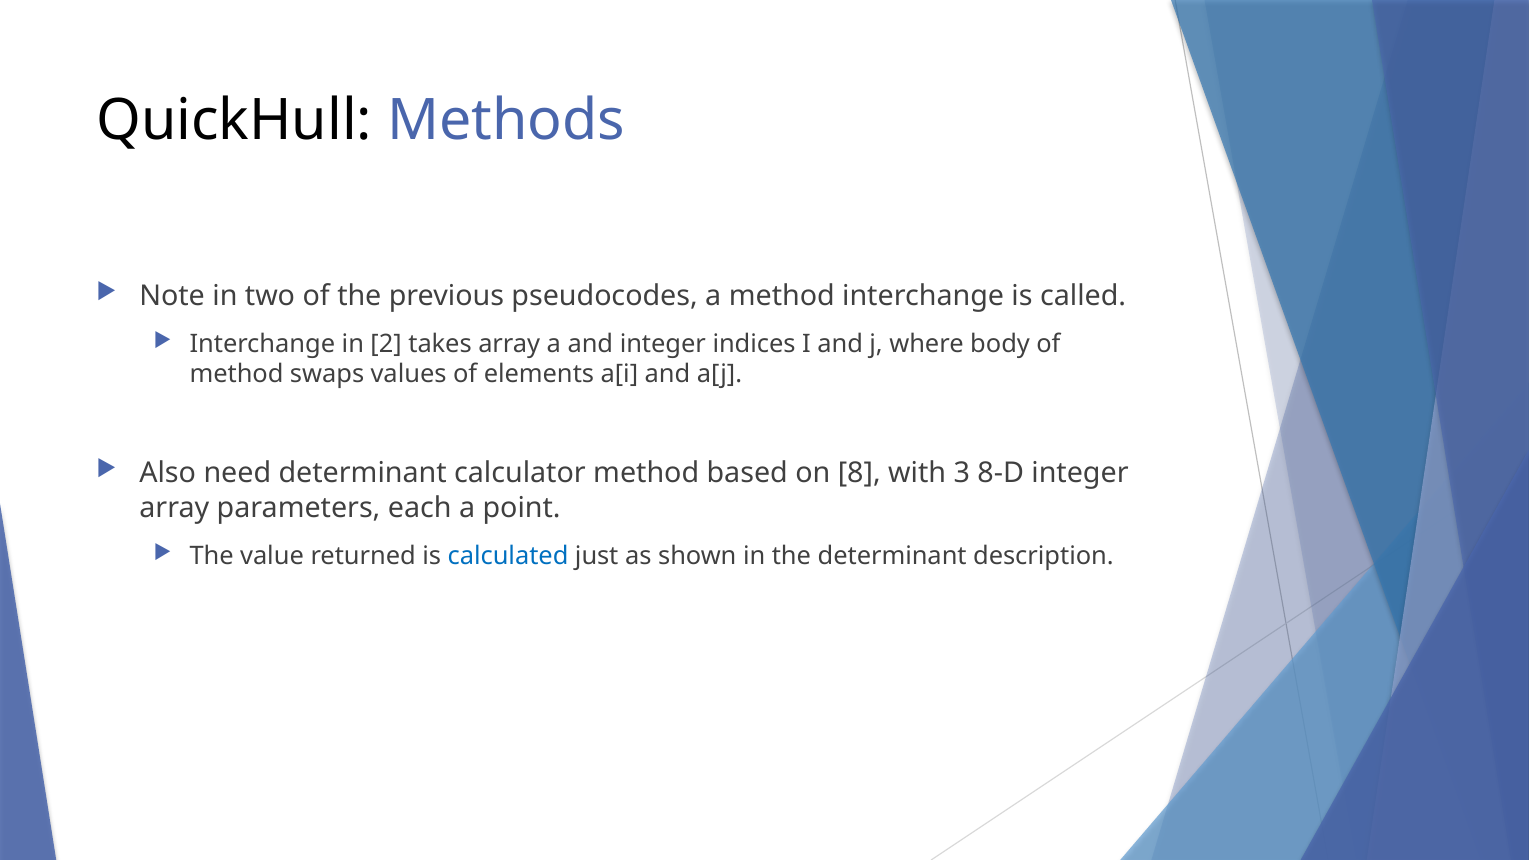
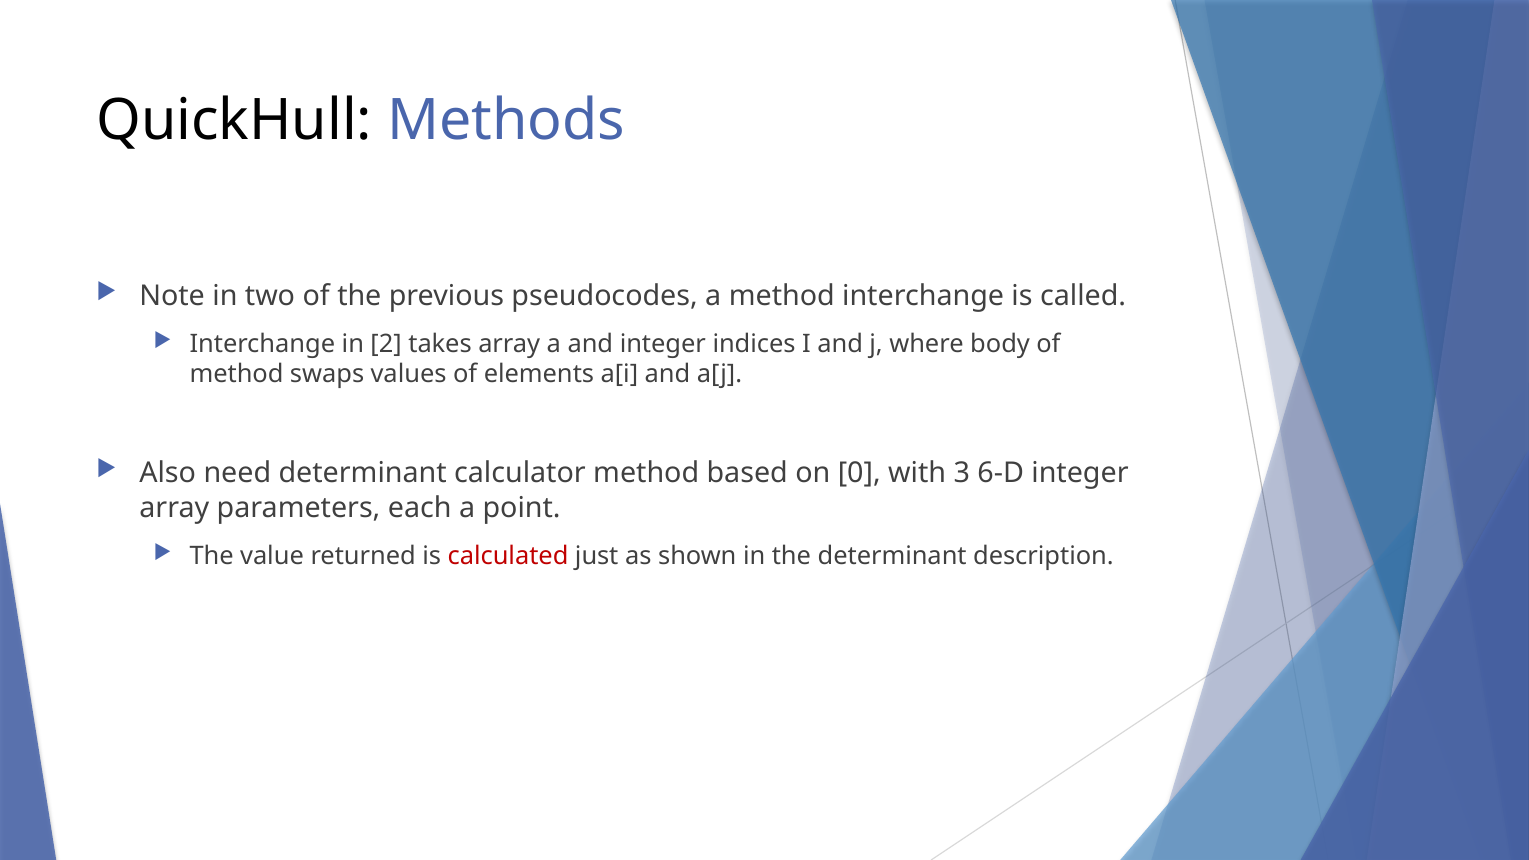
8: 8 -> 0
8-D: 8-D -> 6-D
calculated colour: blue -> red
